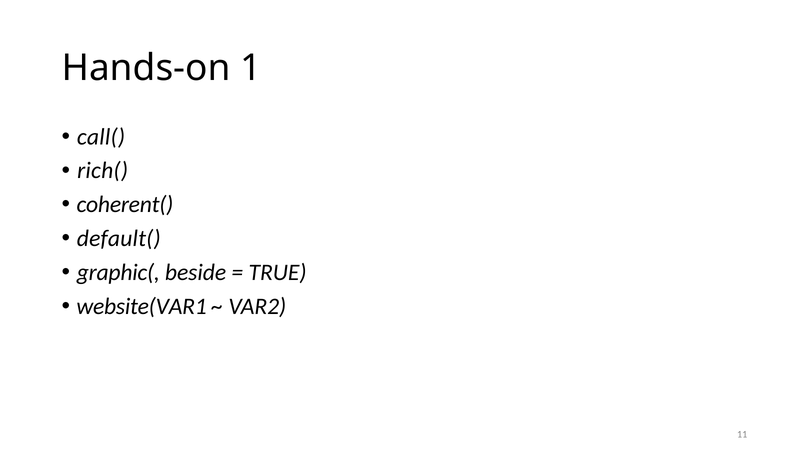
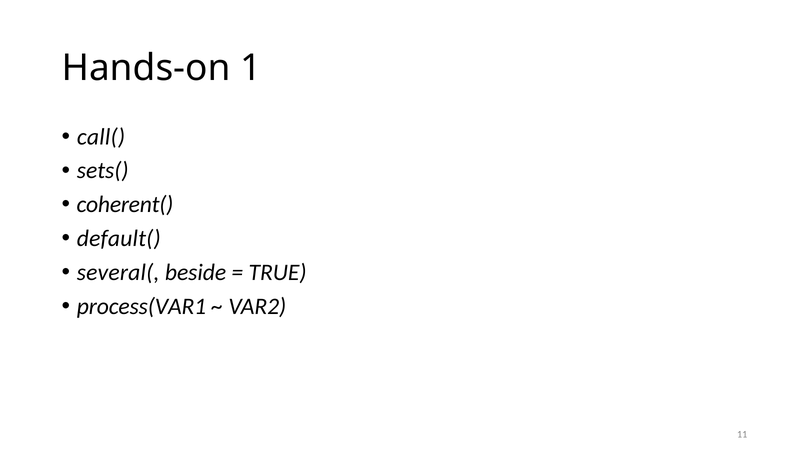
rich(: rich( -> sets(
graphic(: graphic( -> several(
website(VAR1: website(VAR1 -> process(VAR1
